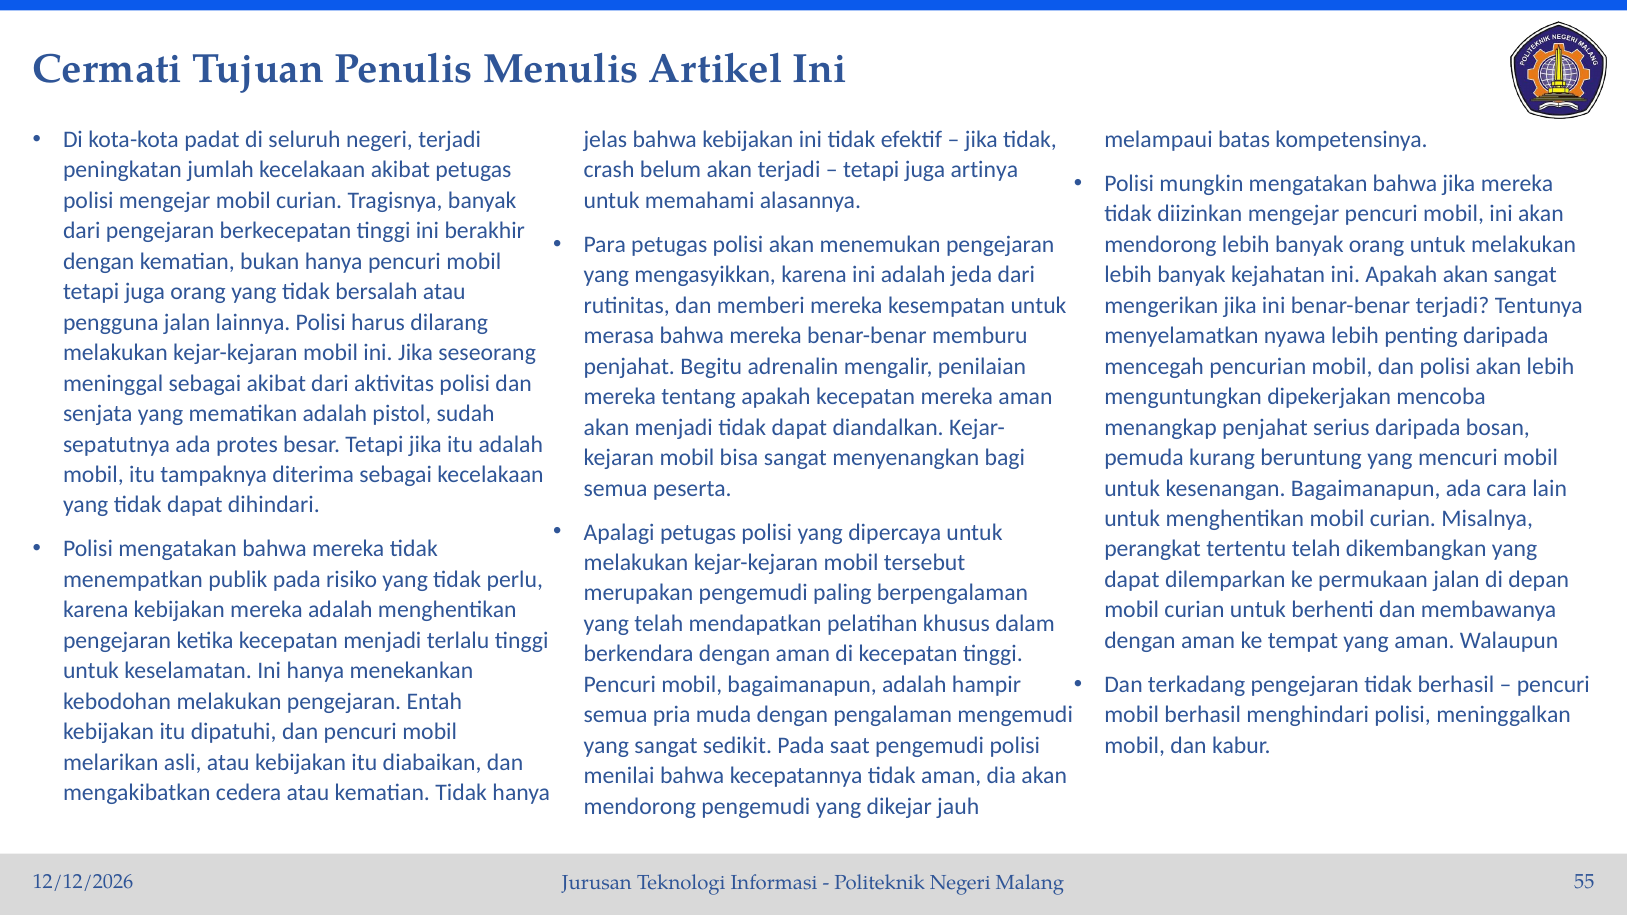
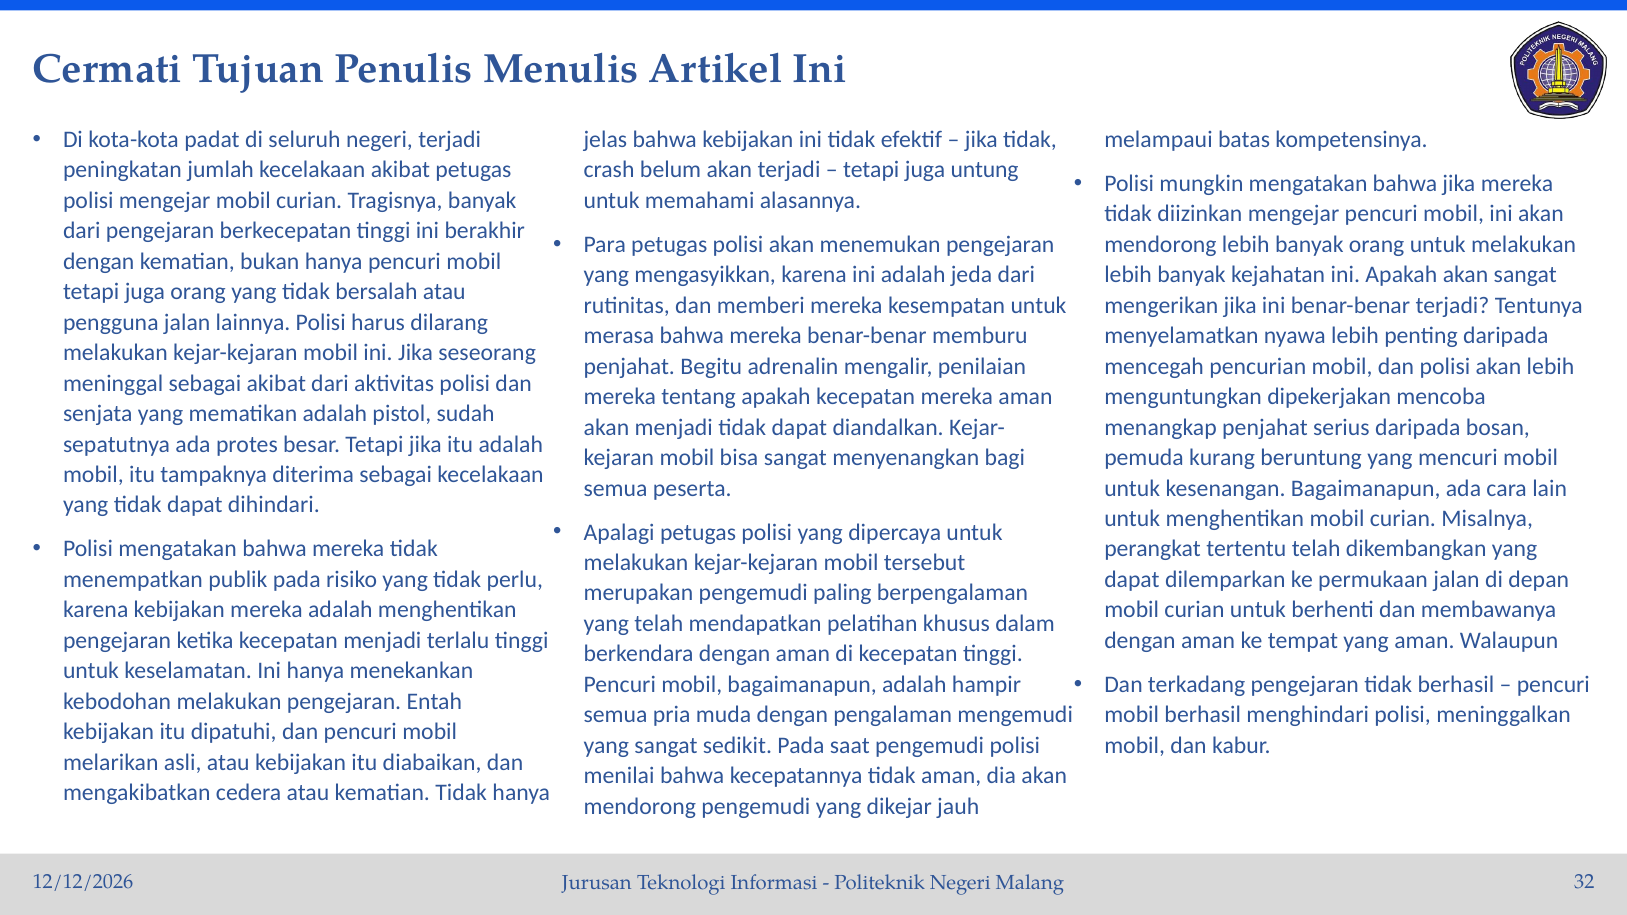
artinya: artinya -> untung
55: 55 -> 32
